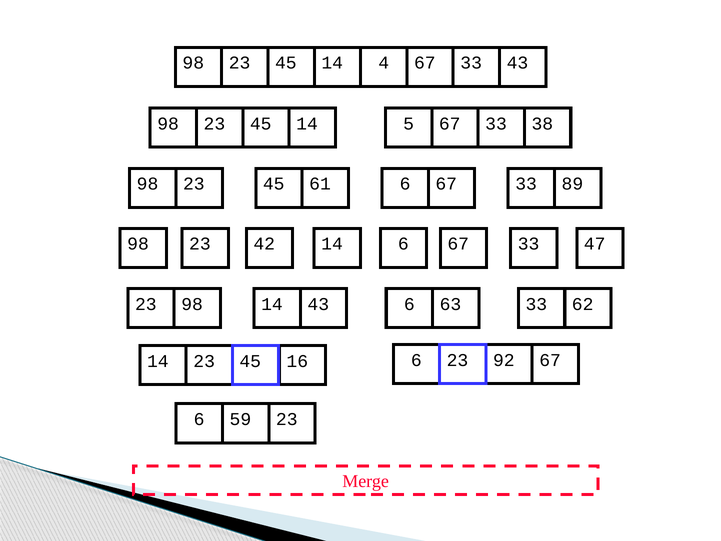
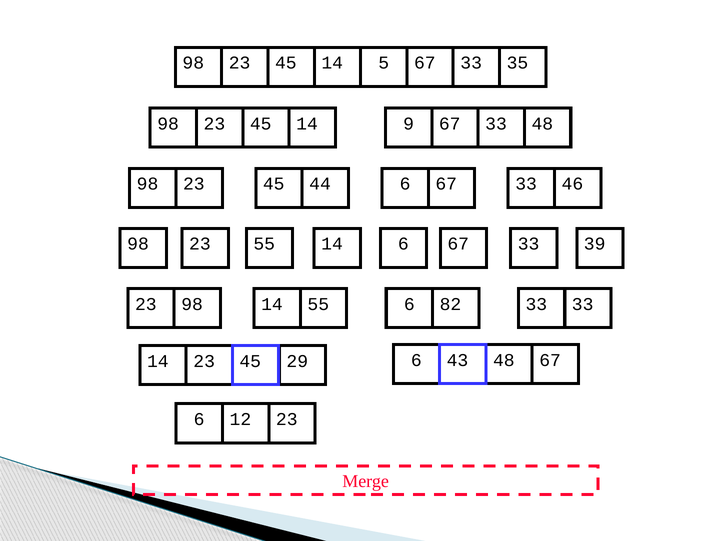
4: 4 -> 5
43 at (517, 63): 43 -> 35
5: 5 -> 9
98 38: 38 -> 48
61: 61 -> 44
89: 89 -> 46
42 at (264, 244): 42 -> 55
47: 47 -> 39
43 at (318, 304): 43 -> 55
63: 63 -> 82
62 at (583, 304): 62 -> 33
16: 16 -> 29
23 at (457, 360): 23 -> 43
6 92: 92 -> 48
59: 59 -> 12
